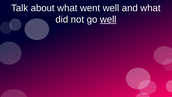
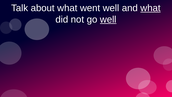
what at (150, 8) underline: none -> present
